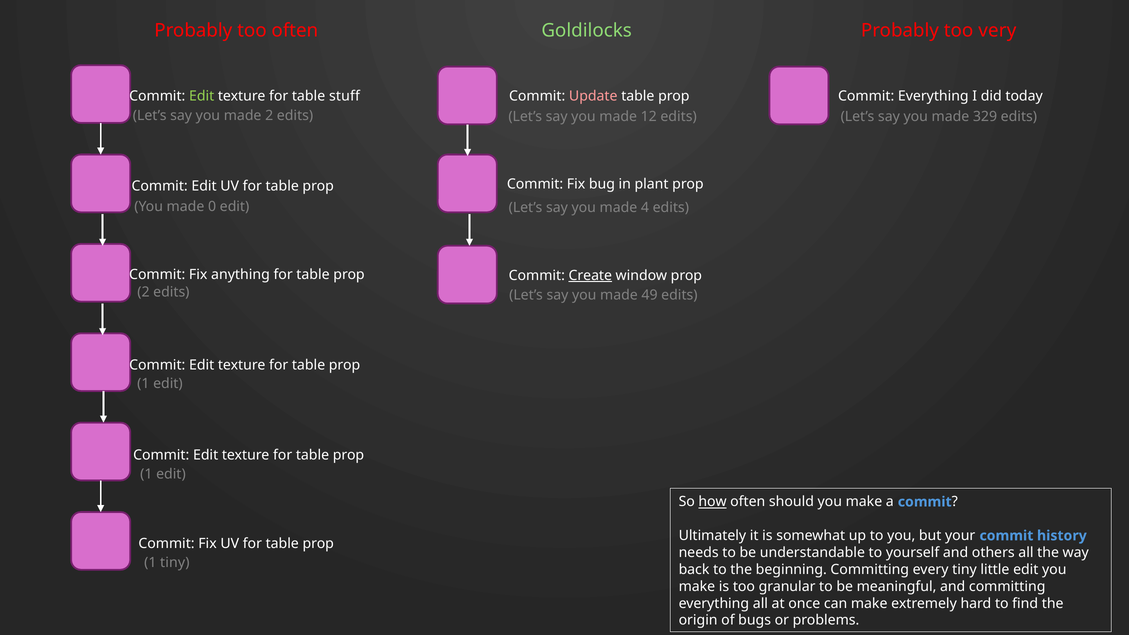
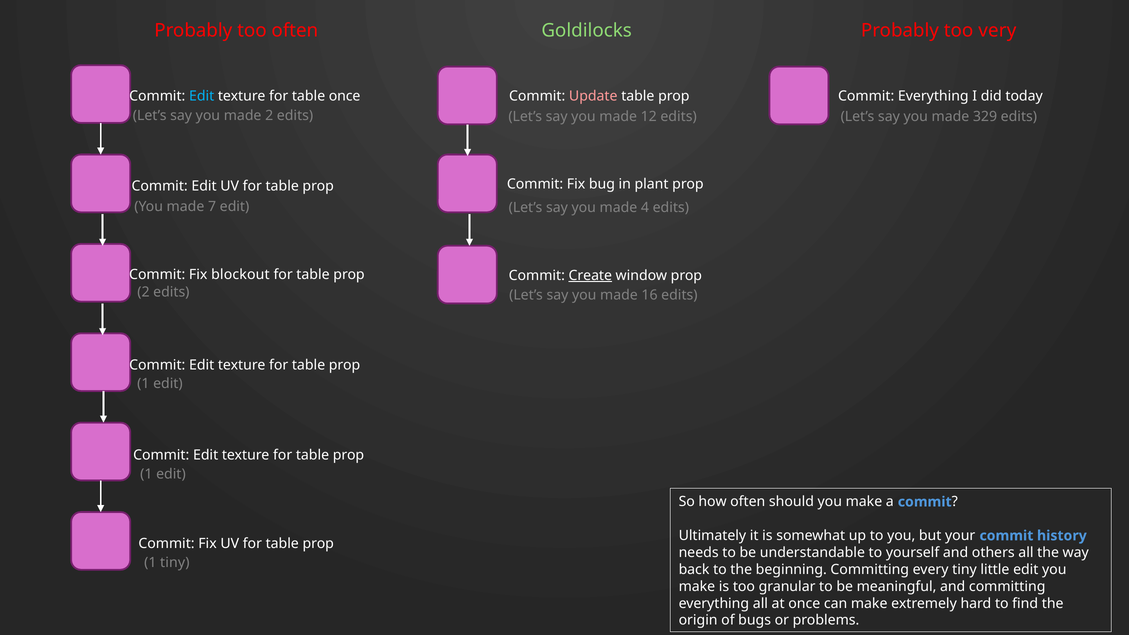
Edit at (202, 96) colour: light green -> light blue
table stuff: stuff -> once
0: 0 -> 7
anything: anything -> blockout
49: 49 -> 16
how underline: present -> none
